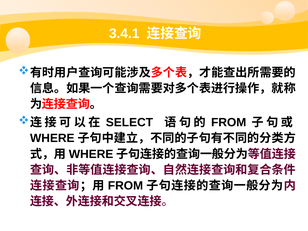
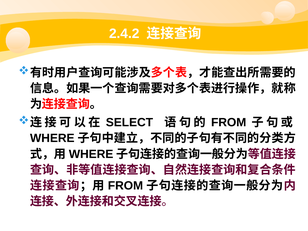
3.4.1: 3.4.1 -> 2.4.2
